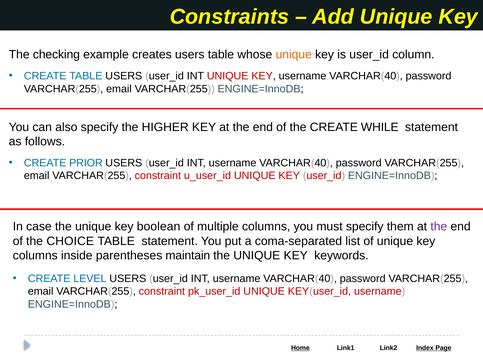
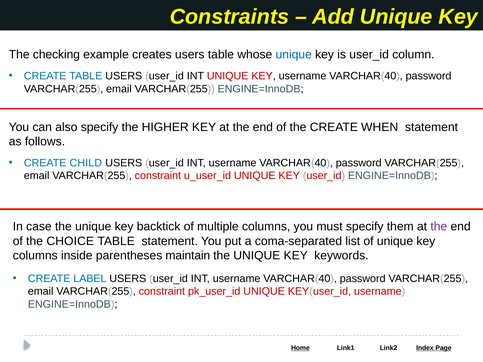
unique at (294, 55) colour: orange -> blue
WHILE: WHILE -> WHEN
PRIOR: PRIOR -> CHILD
boolean: boolean -> backtick
LEVEL: LEVEL -> LABEL
